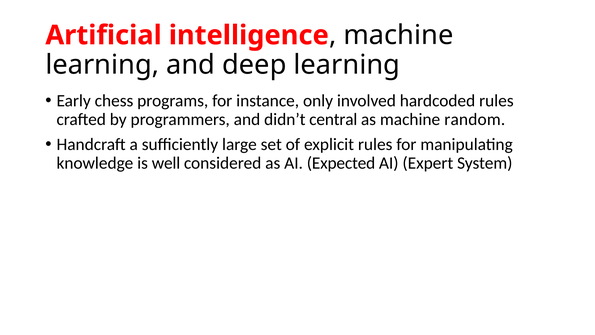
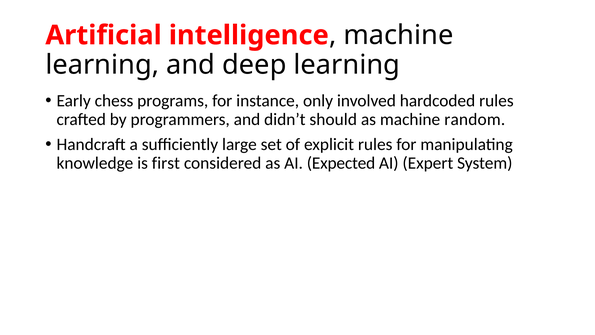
central: central -> should
well: well -> first
